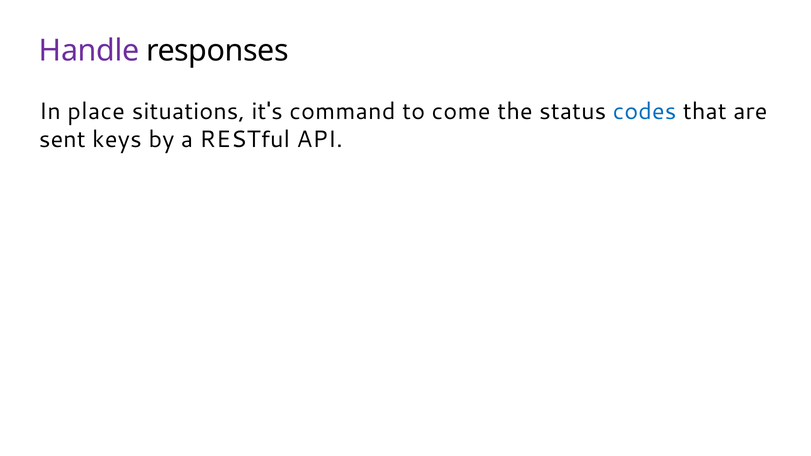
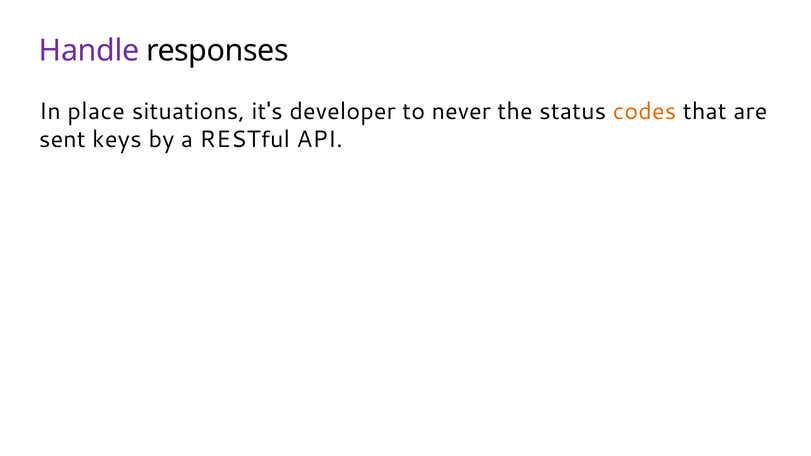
command: command -> developer
come: come -> never
codes colour: blue -> orange
